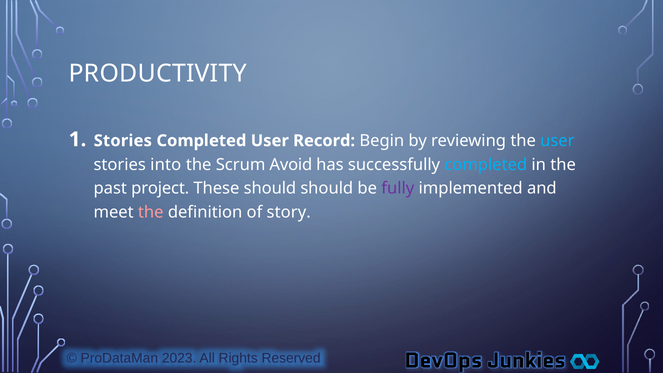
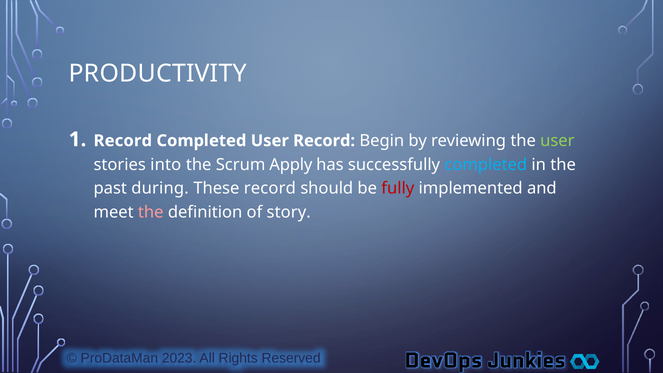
Stories at (123, 141): Stories -> Record
user at (557, 141) colour: light blue -> light green
Avoid: Avoid -> Apply
project: project -> during
These should: should -> record
fully colour: purple -> red
